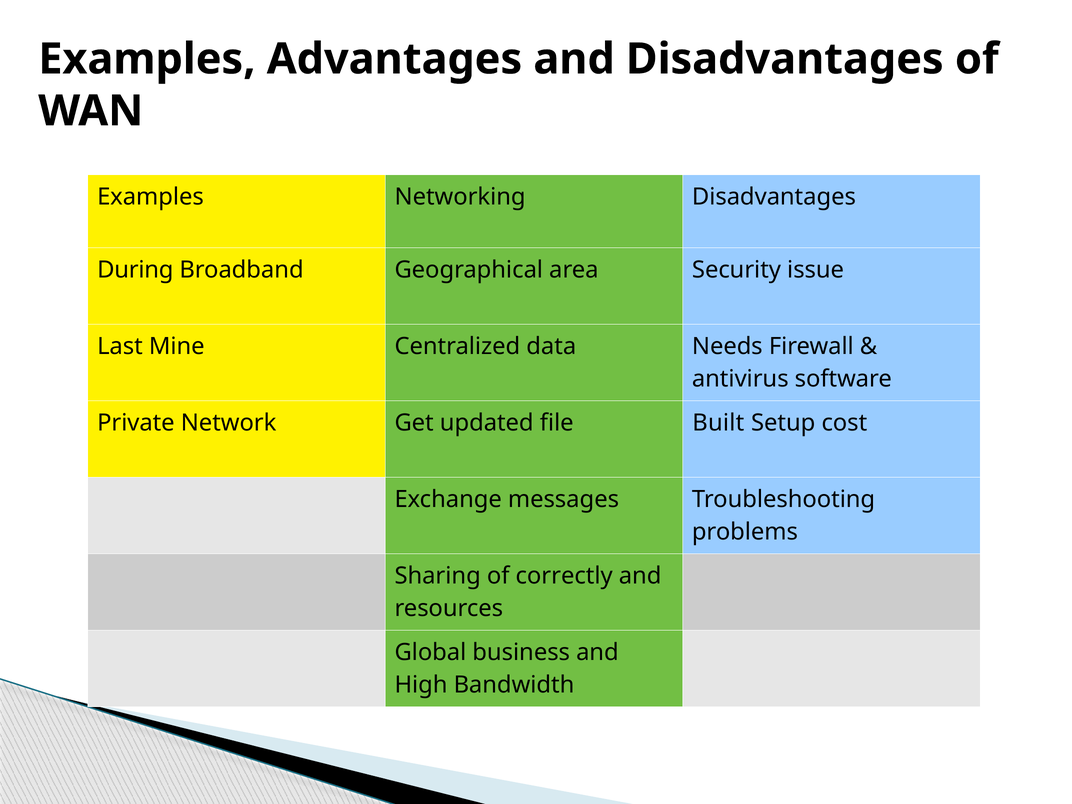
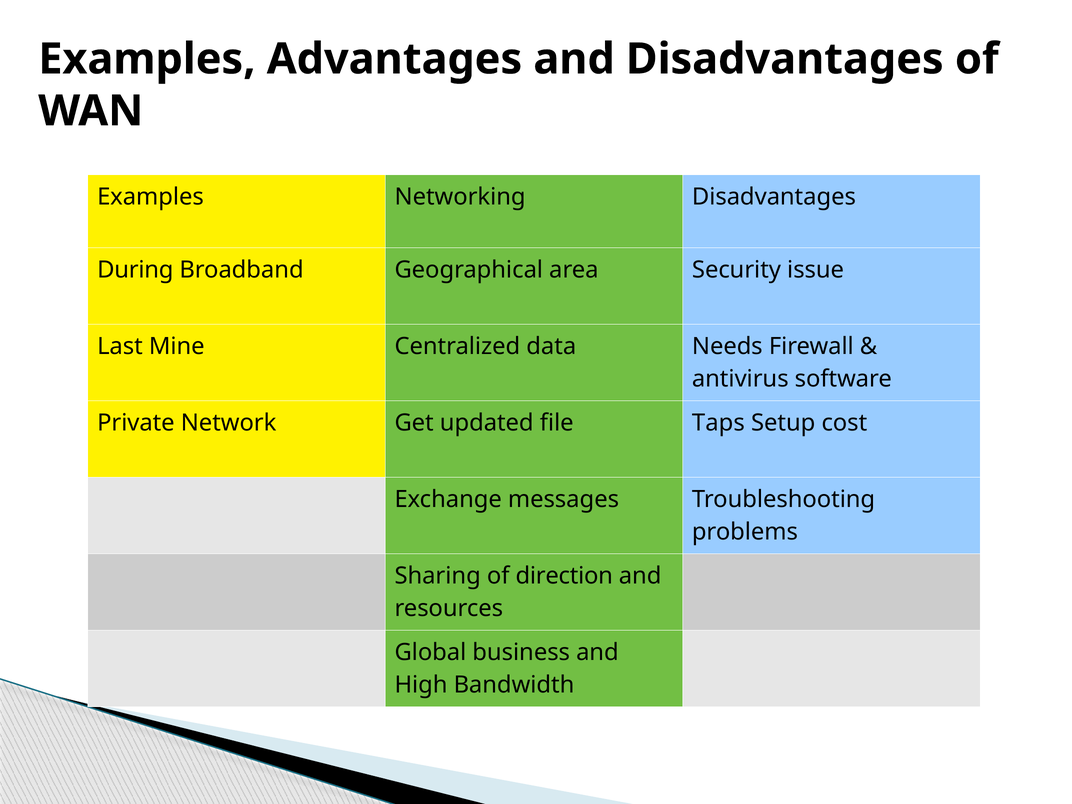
Built: Built -> Taps
correctly: correctly -> direction
